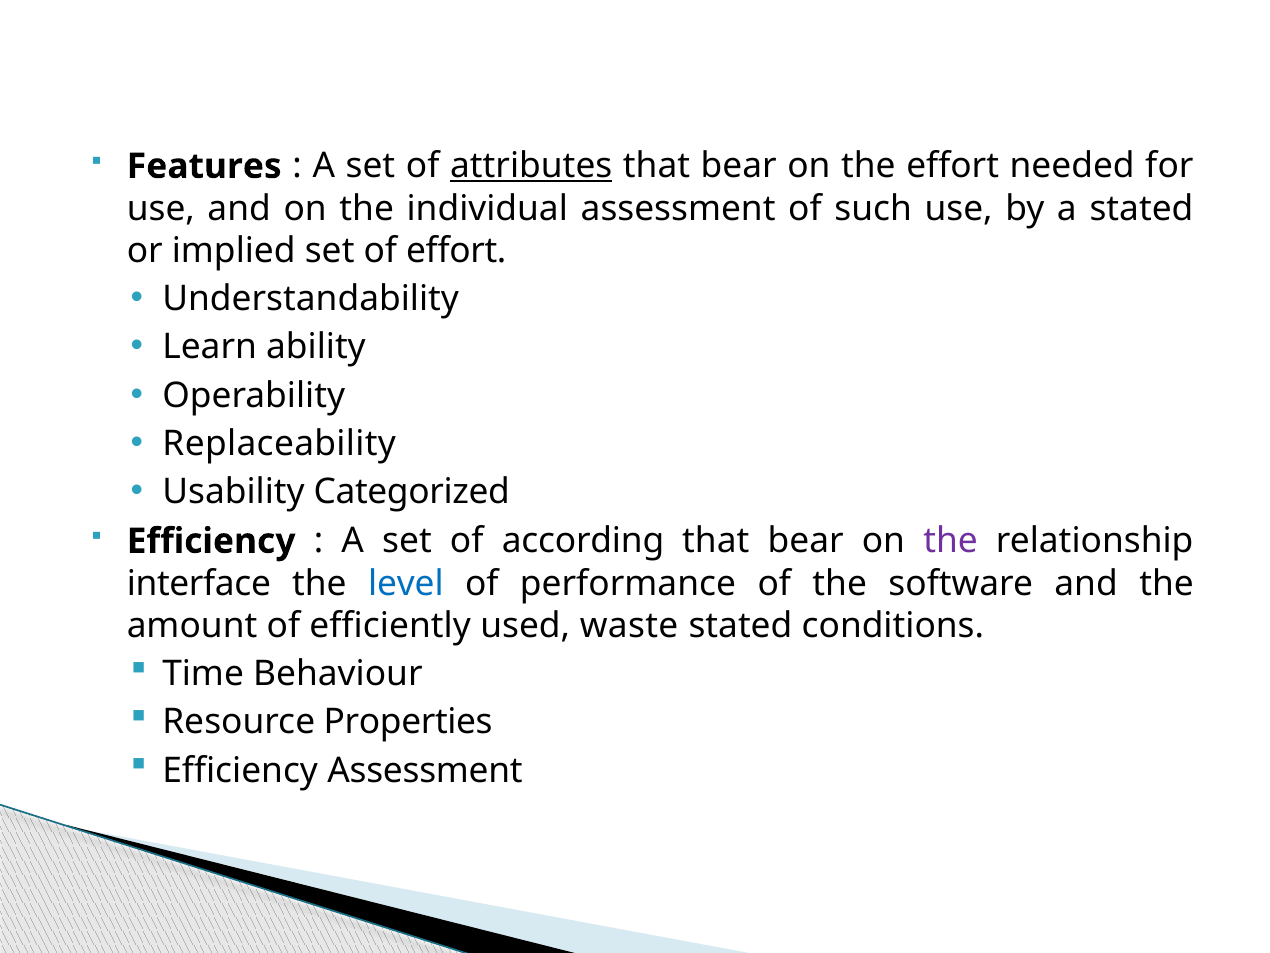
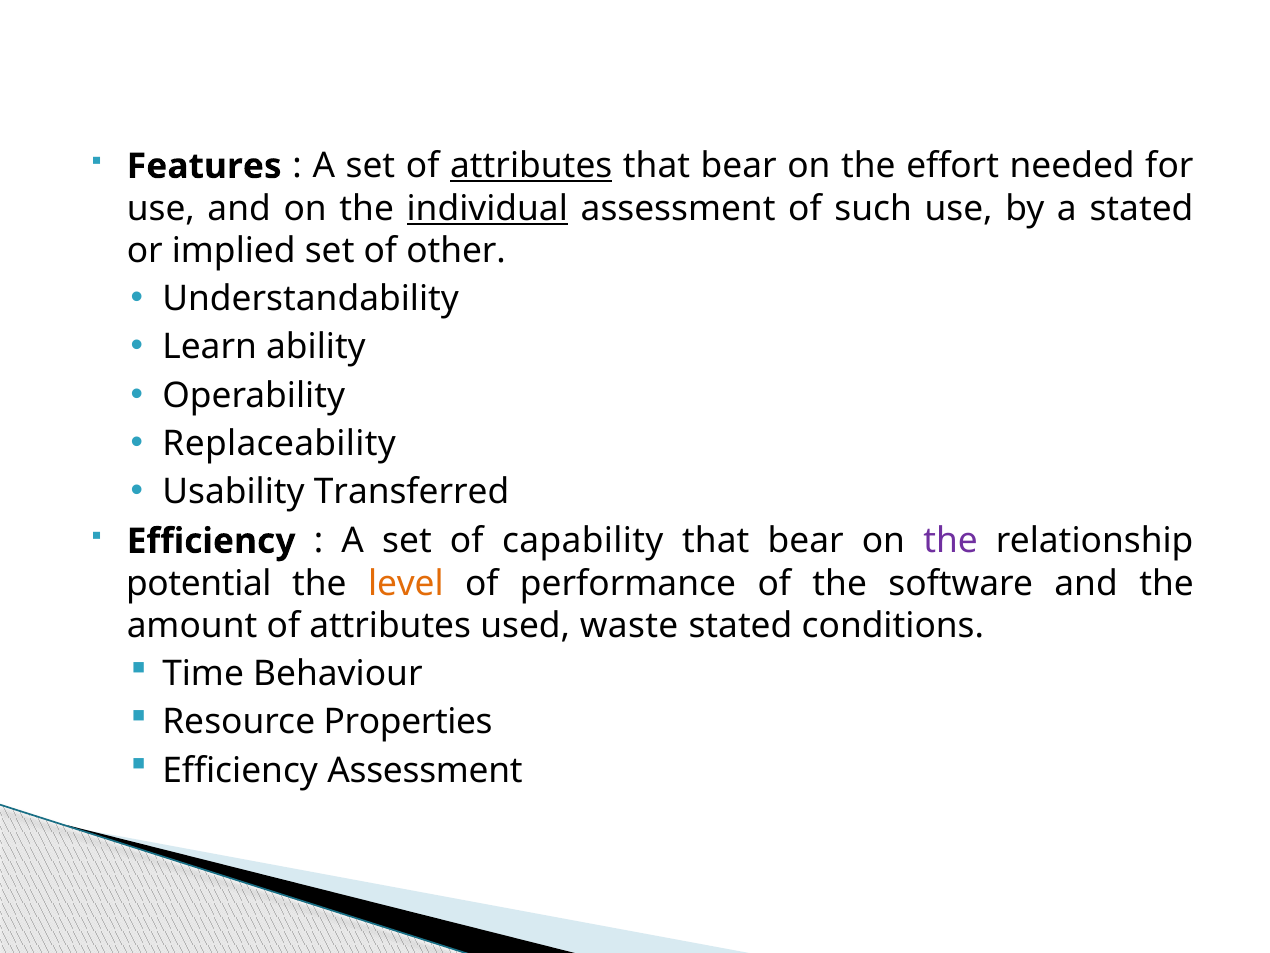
individual underline: none -> present
of effort: effort -> other
Categorized: Categorized -> Transferred
according: according -> capability
interface: interface -> potential
level colour: blue -> orange
amount of efficiently: efficiently -> attributes
